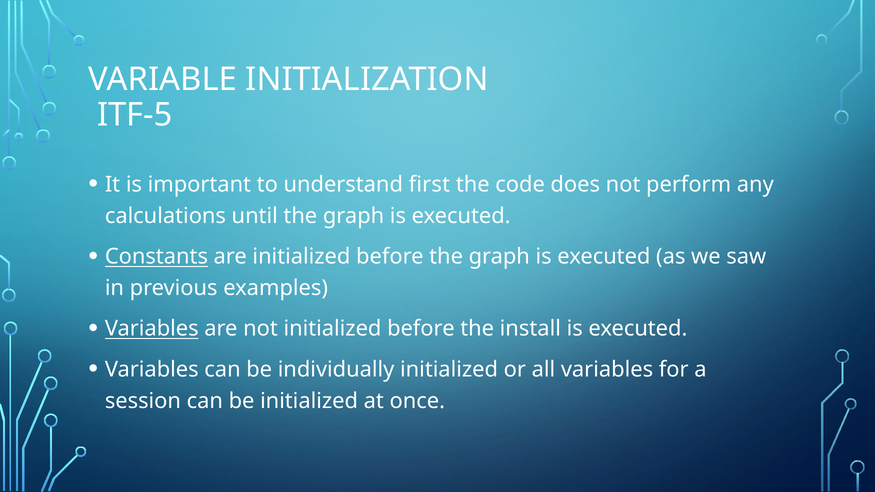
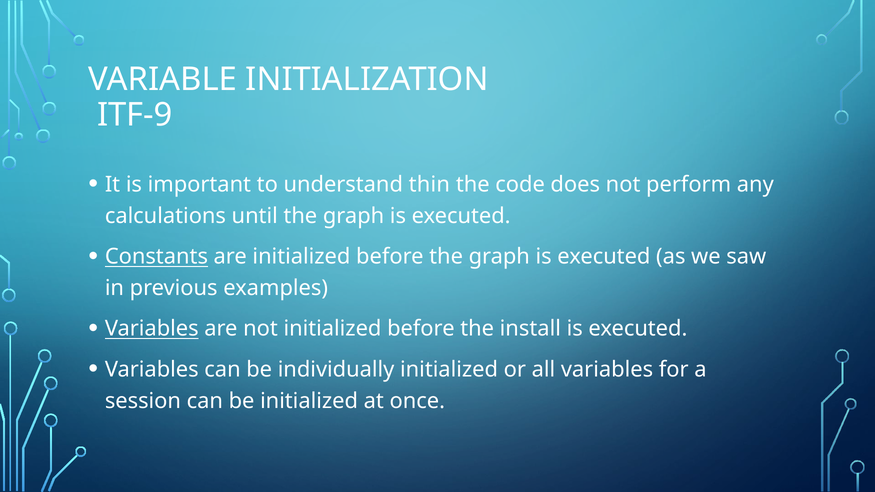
ITF-5: ITF-5 -> ITF-9
first: first -> thin
